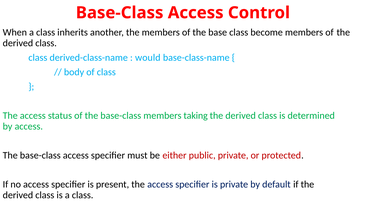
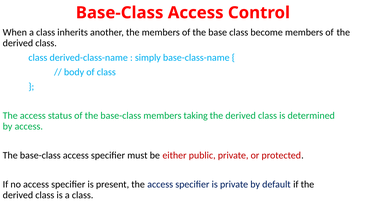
would: would -> simply
